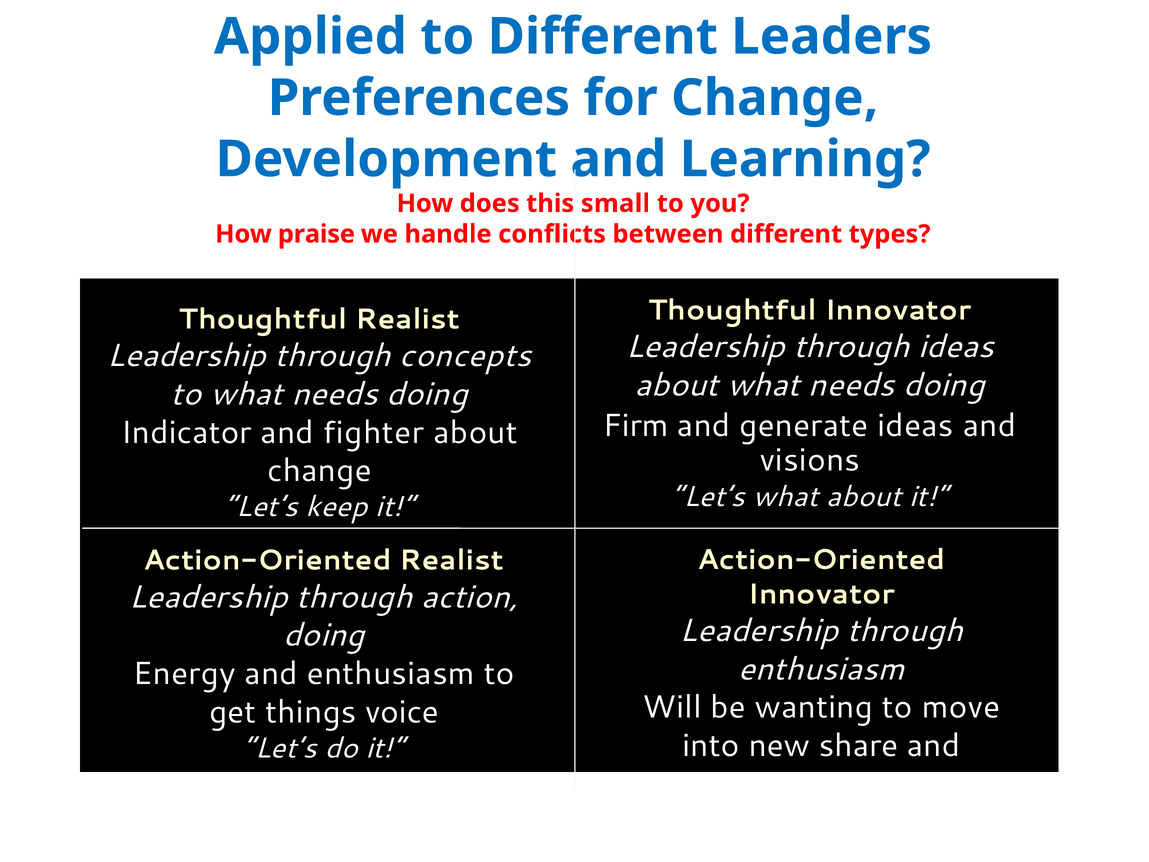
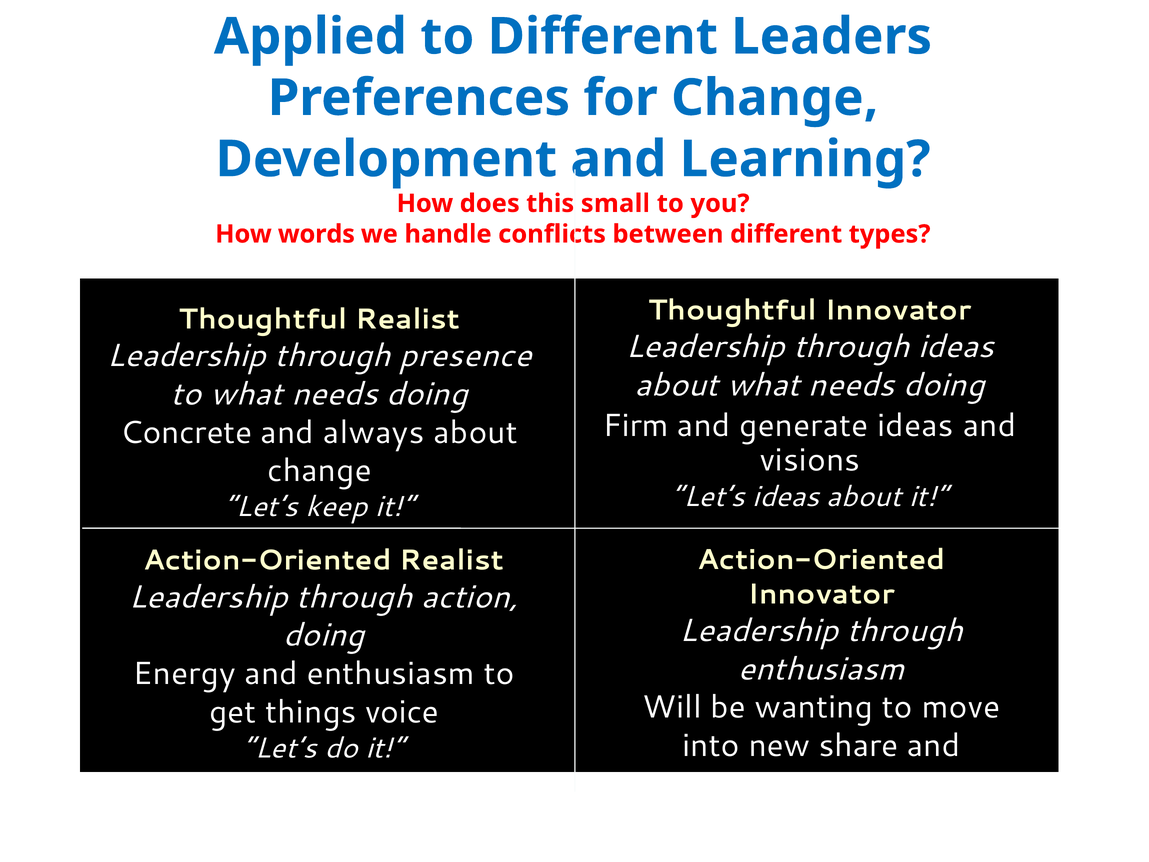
praise: praise -> words
concepts: concepts -> presence
Indicator: Indicator -> Concrete
fighter: fighter -> always
Let’s what: what -> ideas
